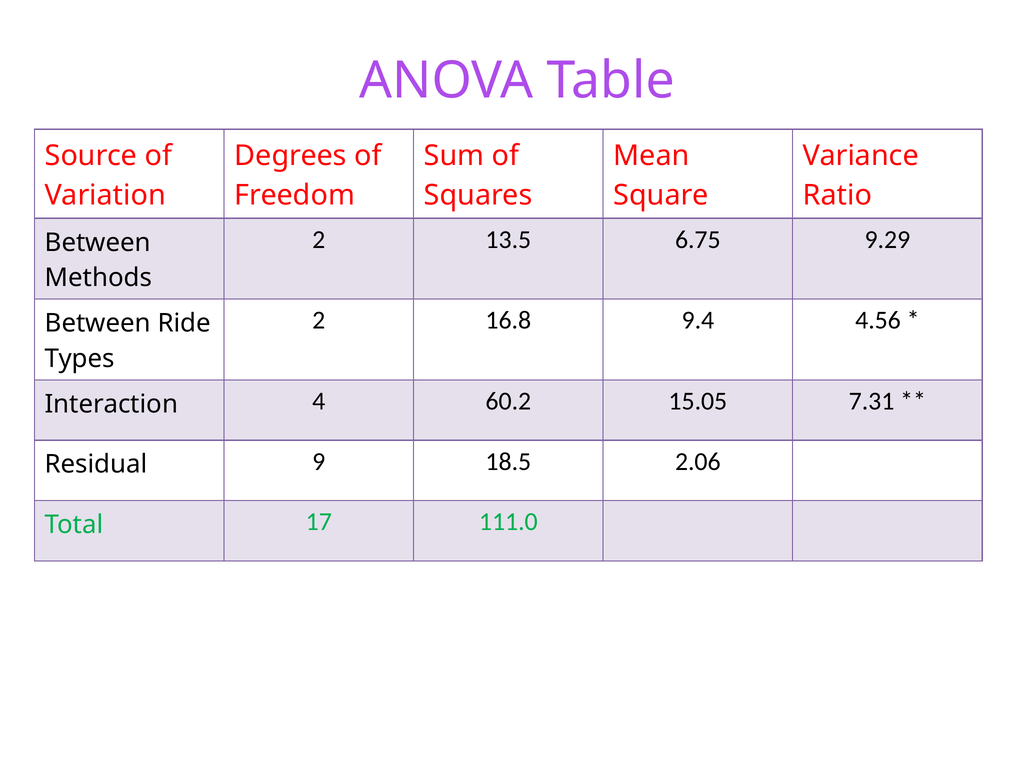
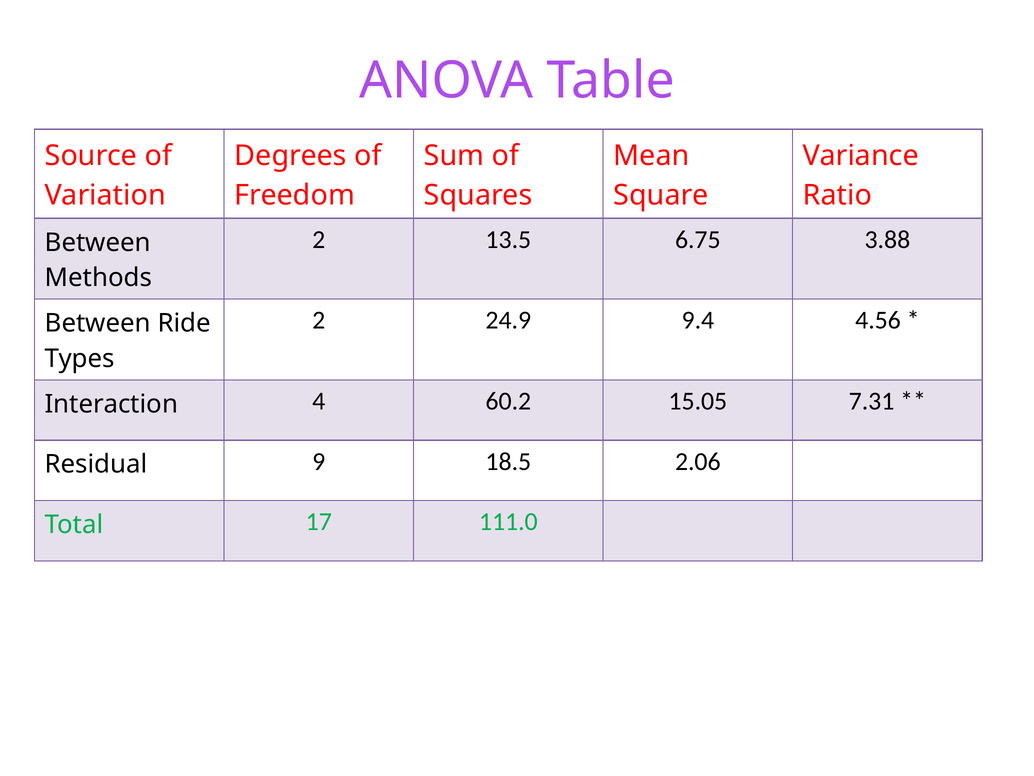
9.29: 9.29 -> 3.88
16.8: 16.8 -> 24.9
